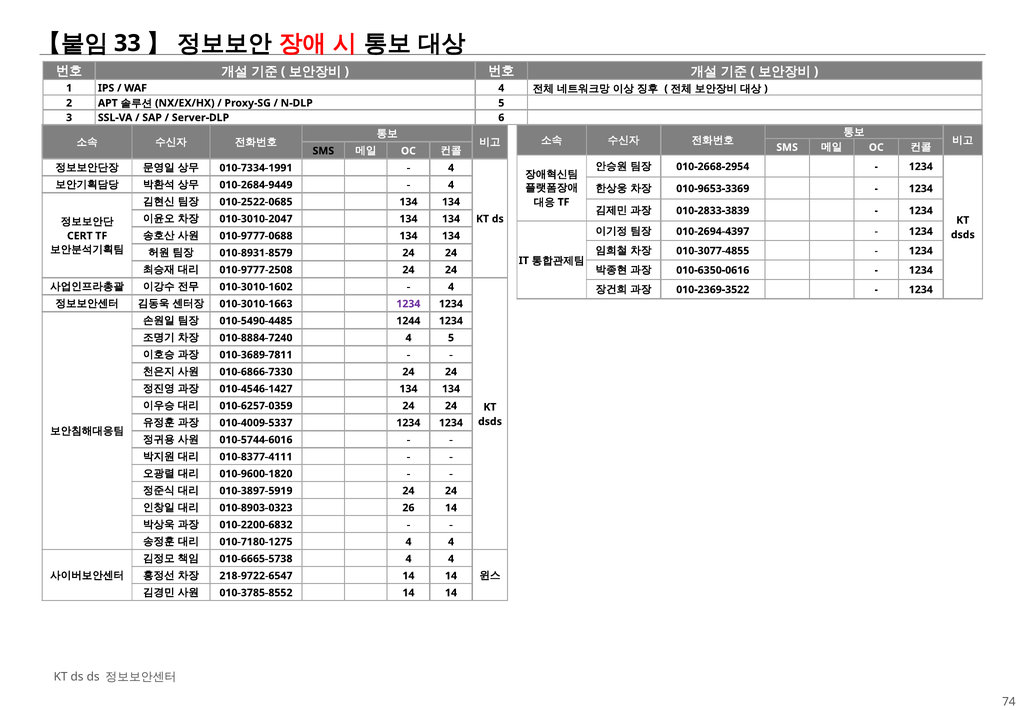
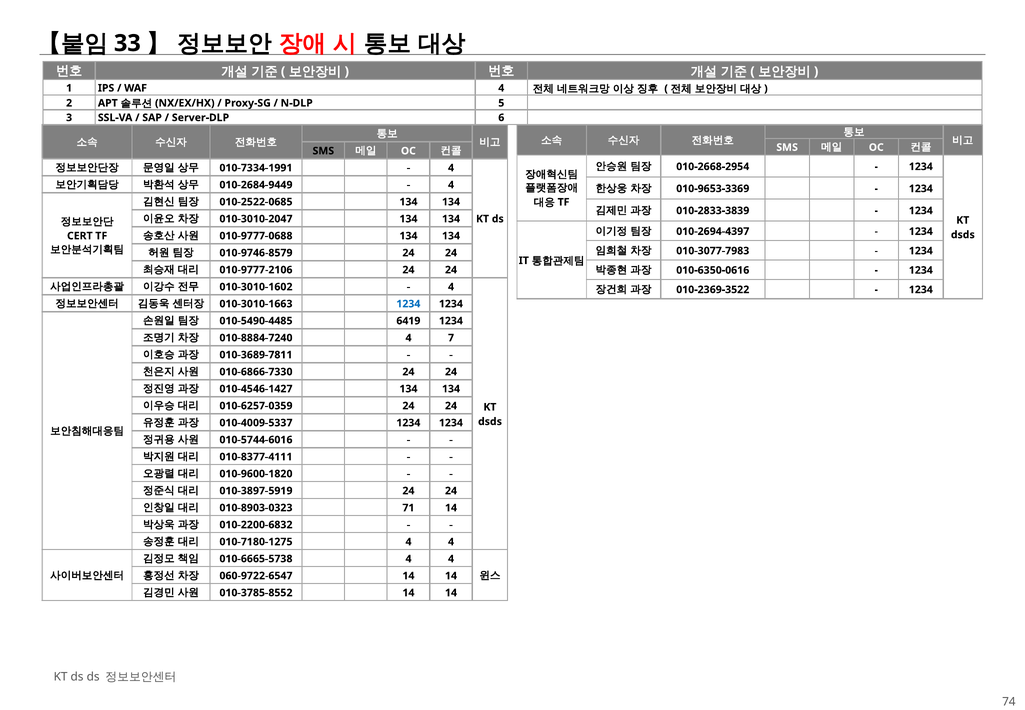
010-3077-4855: 010-3077-4855 -> 010-3077-7983
010-8931-8579: 010-8931-8579 -> 010-9746-8579
010-9777-2508: 010-9777-2508 -> 010-9777-2106
1234 at (408, 304) colour: purple -> blue
1244: 1244 -> 6419
4 5: 5 -> 7
26: 26 -> 71
218-9722-6547: 218-9722-6547 -> 060-9722-6547
